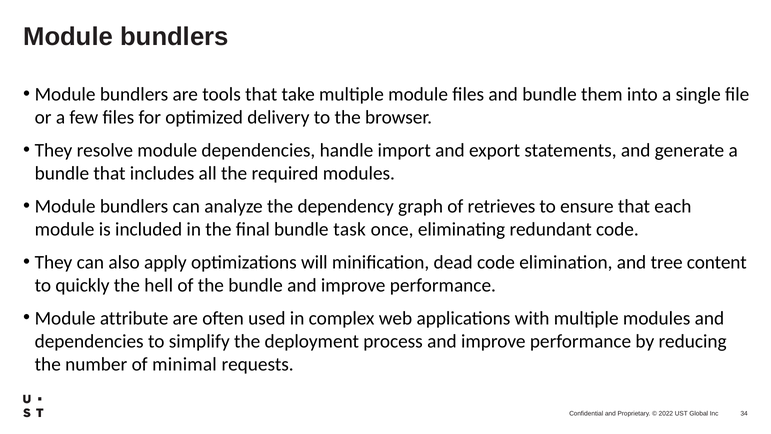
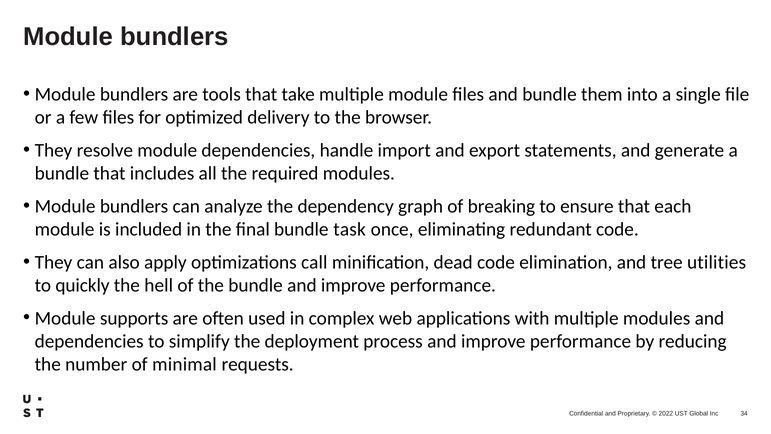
retrieves: retrieves -> breaking
will: will -> call
content: content -> utilities
attribute: attribute -> supports
